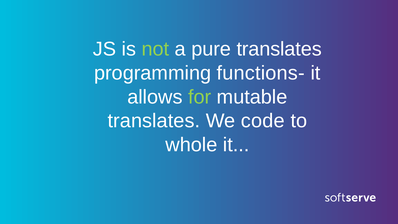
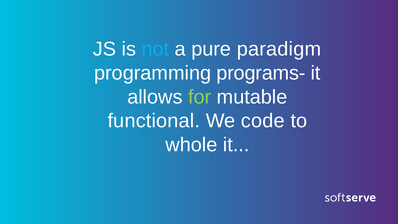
not colour: light green -> light blue
pure translates: translates -> paradigm
functions-: functions- -> programs-
translates at (154, 121): translates -> functional
